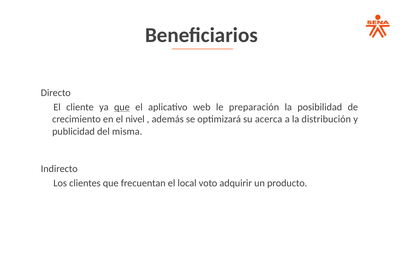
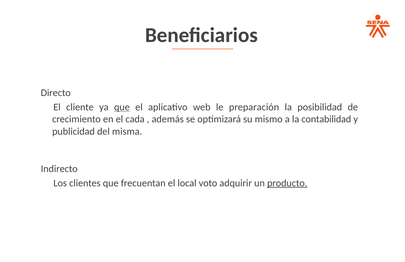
nivel: nivel -> cada
acerca: acerca -> mismo
distribución: distribución -> contabilidad
producto underline: none -> present
